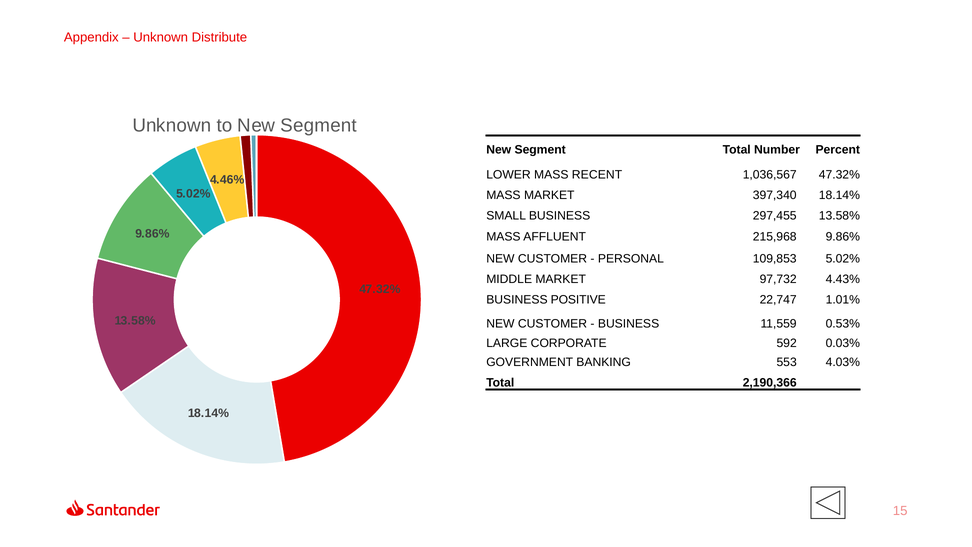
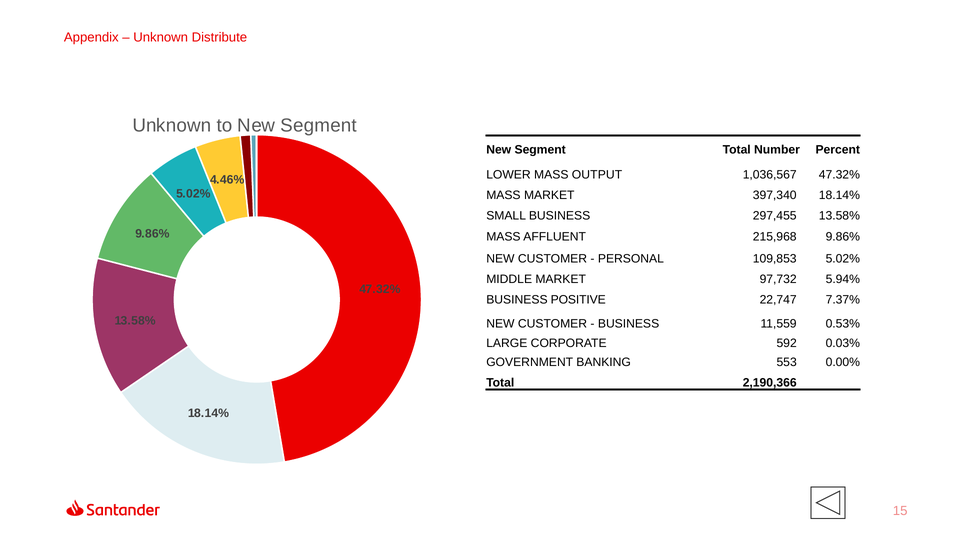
RECENT: RECENT -> OUTPUT
4.43%: 4.43% -> 5.94%
1.01%: 1.01% -> 7.37%
4.03%: 4.03% -> 0.00%
